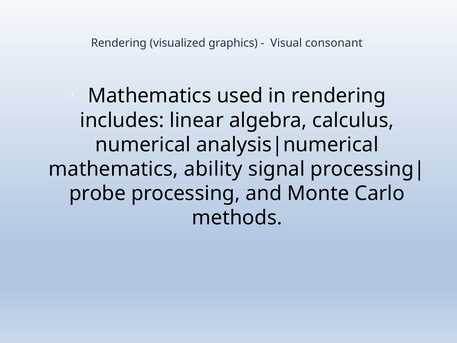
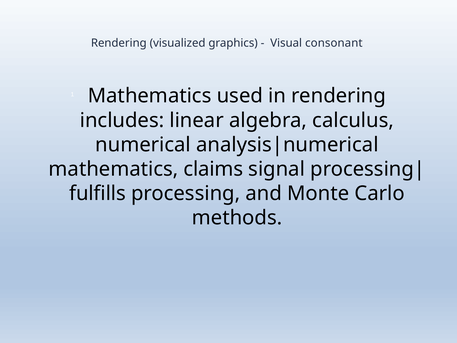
ability: ability -> claims
probe: probe -> fulfills
